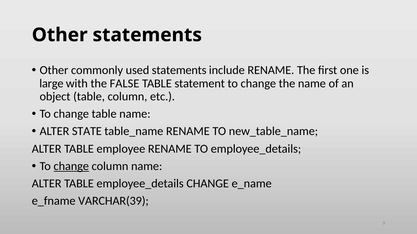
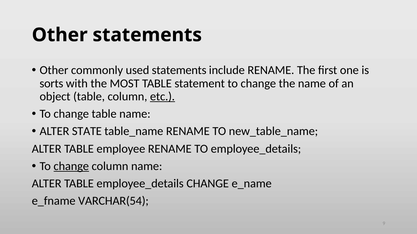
large: large -> sorts
FALSE: FALSE -> MOST
etc underline: none -> present
VARCHAR(39: VARCHAR(39 -> VARCHAR(54
